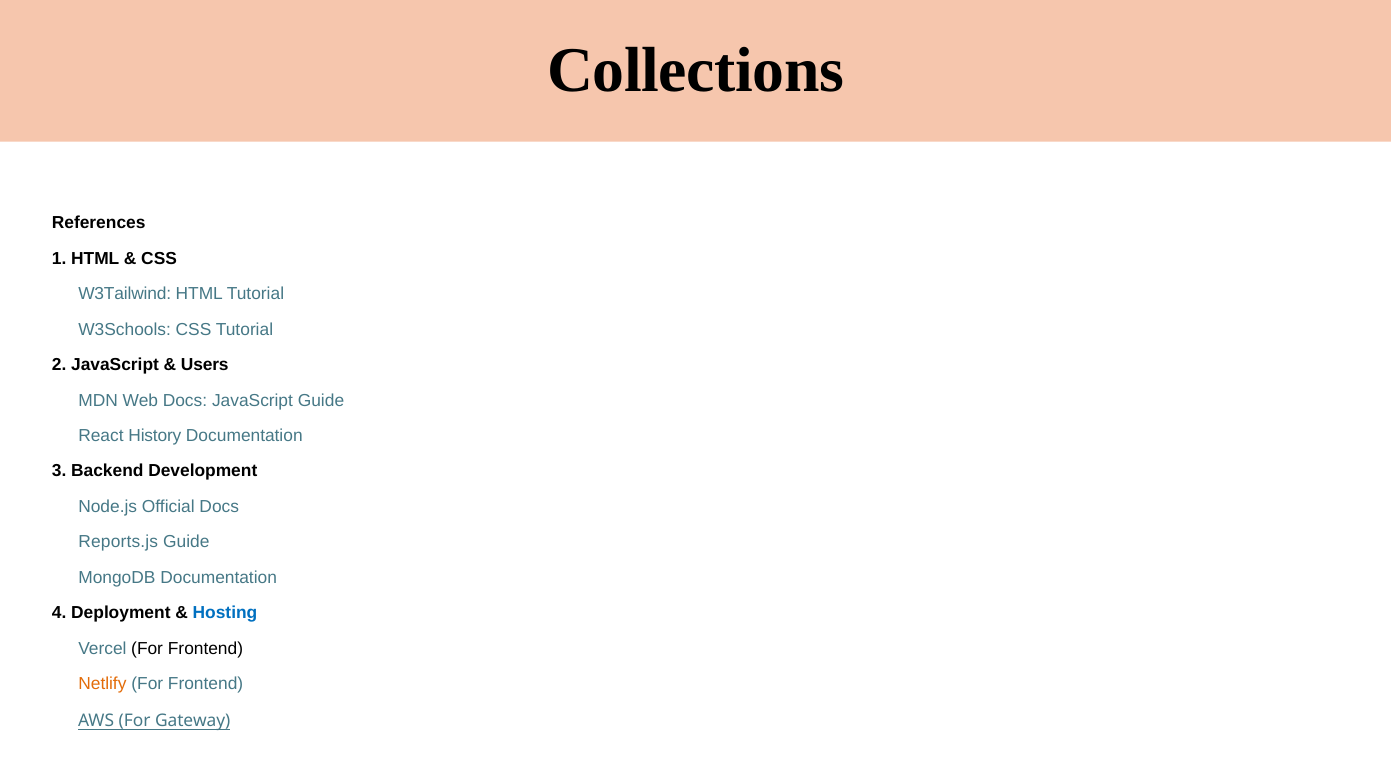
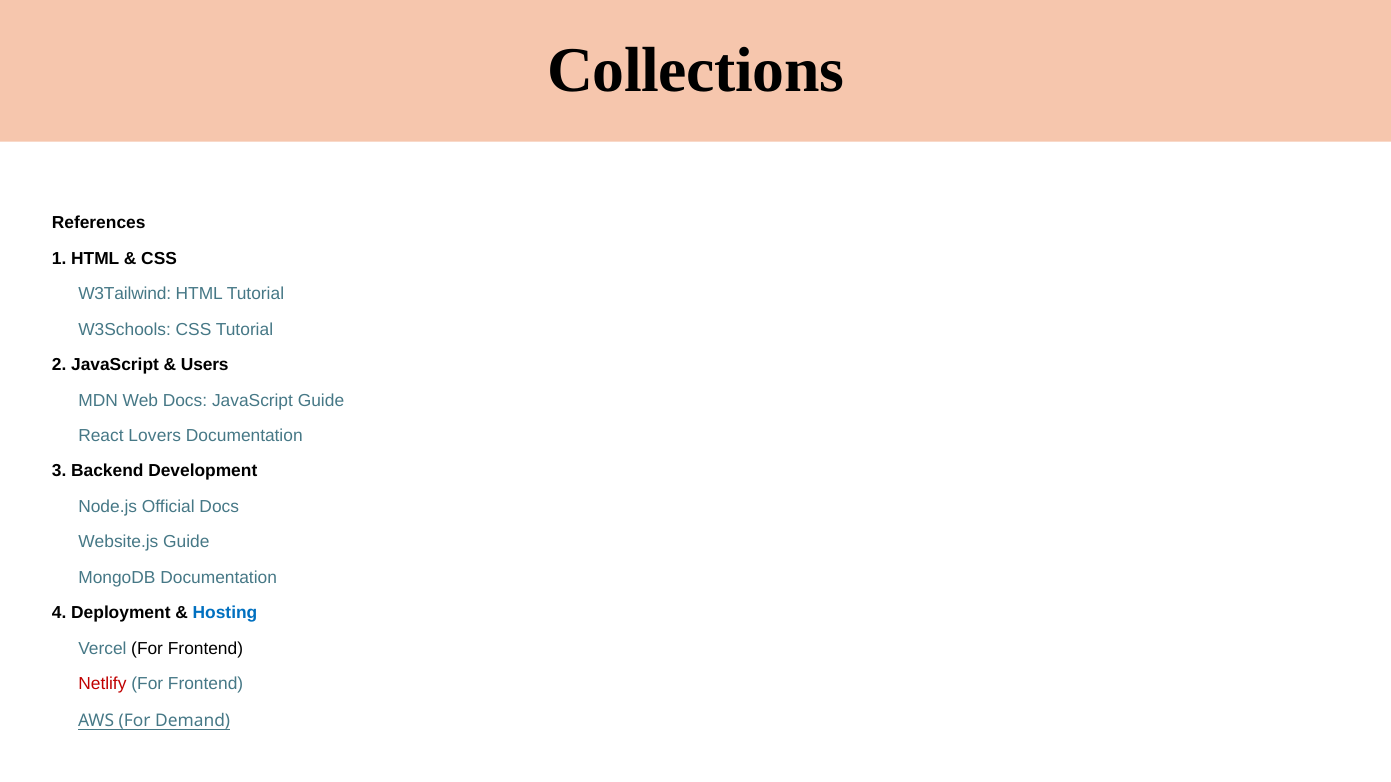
History: History -> Lovers
Reports.js: Reports.js -> Website.js
Netlify colour: orange -> red
Gateway: Gateway -> Demand
